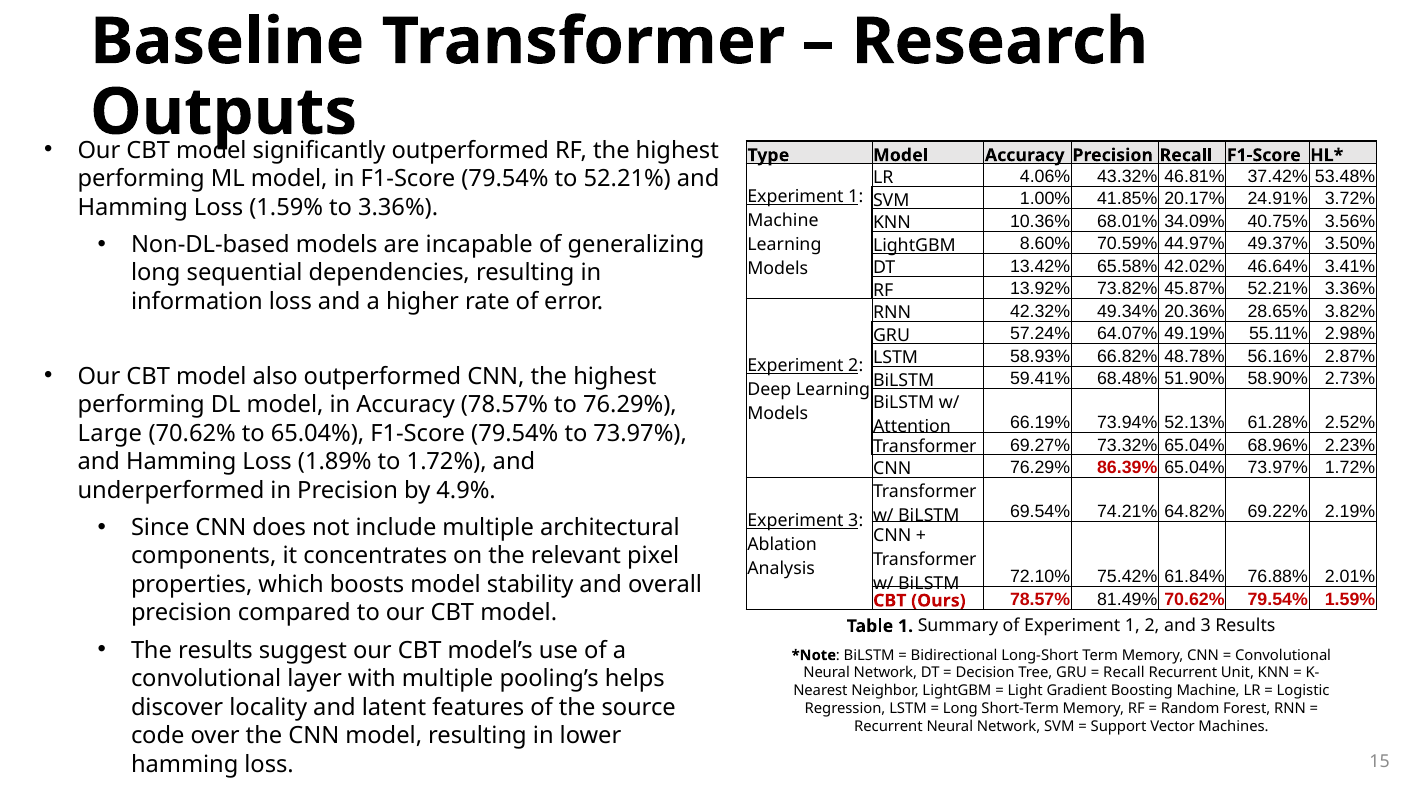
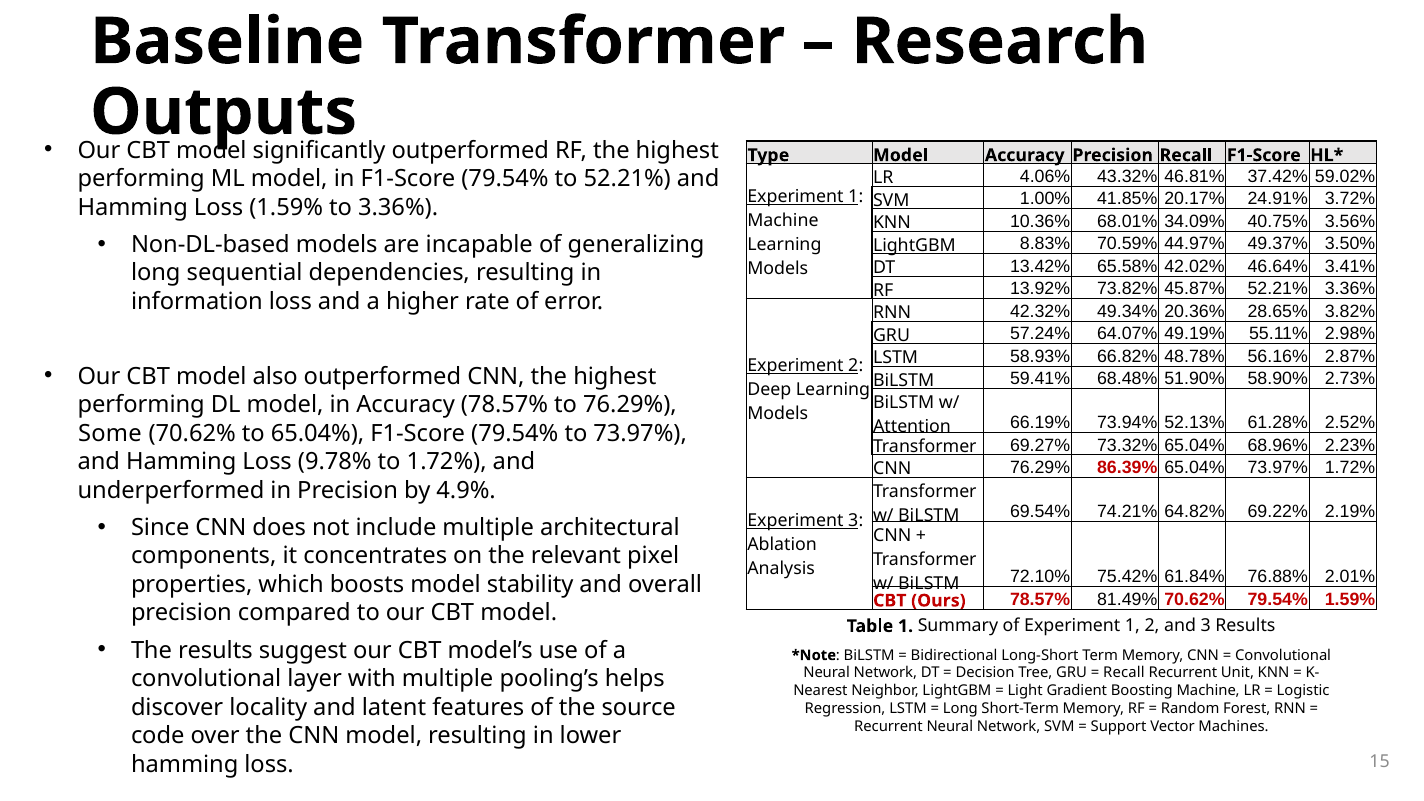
53.48%: 53.48% -> 59.02%
8.60%: 8.60% -> 8.83%
Large: Large -> Some
1.89%: 1.89% -> 9.78%
